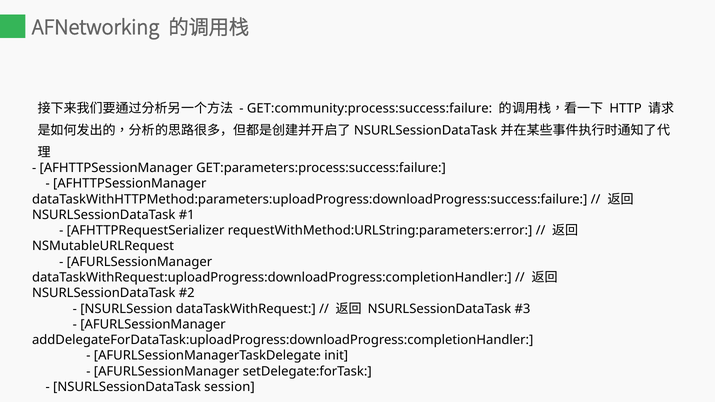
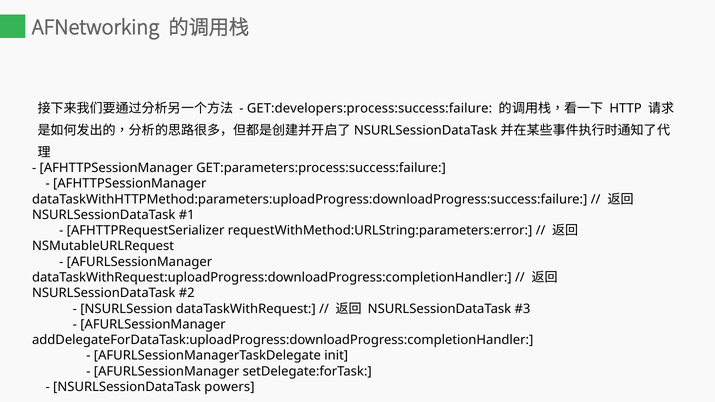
GET:community:process:success:failure: GET:community:process:success:failure -> GET:developers:process:success:failure
session: session -> powers
